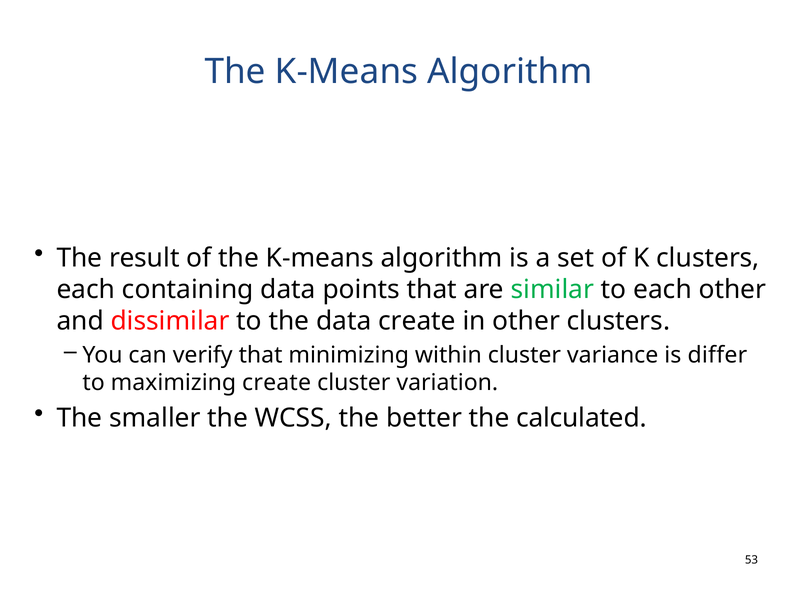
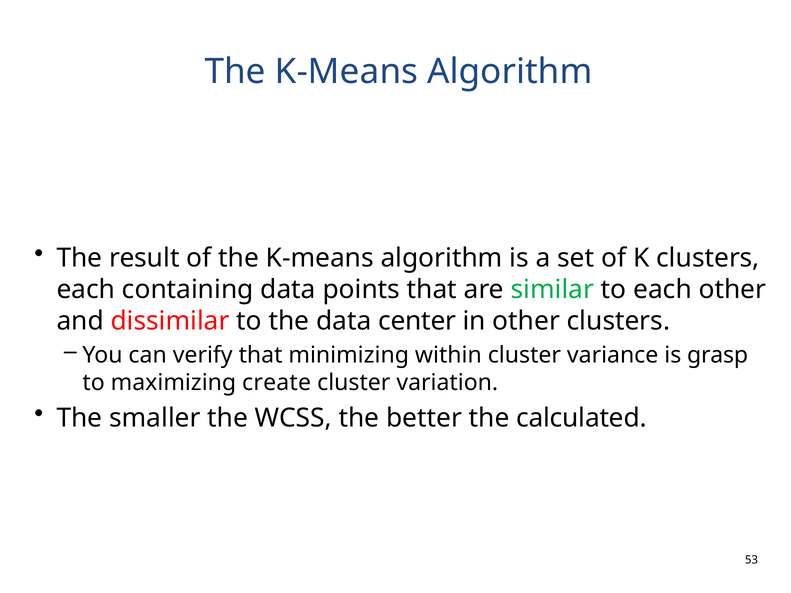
data create: create -> center
differ: differ -> grasp
